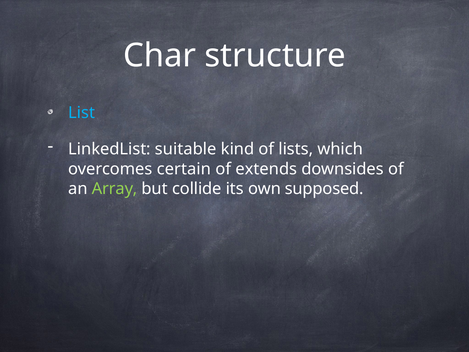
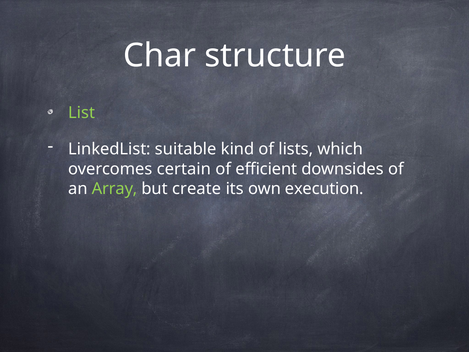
List colour: light blue -> light green
extends: extends -> efficient
collide: collide -> create
supposed: supposed -> execution
